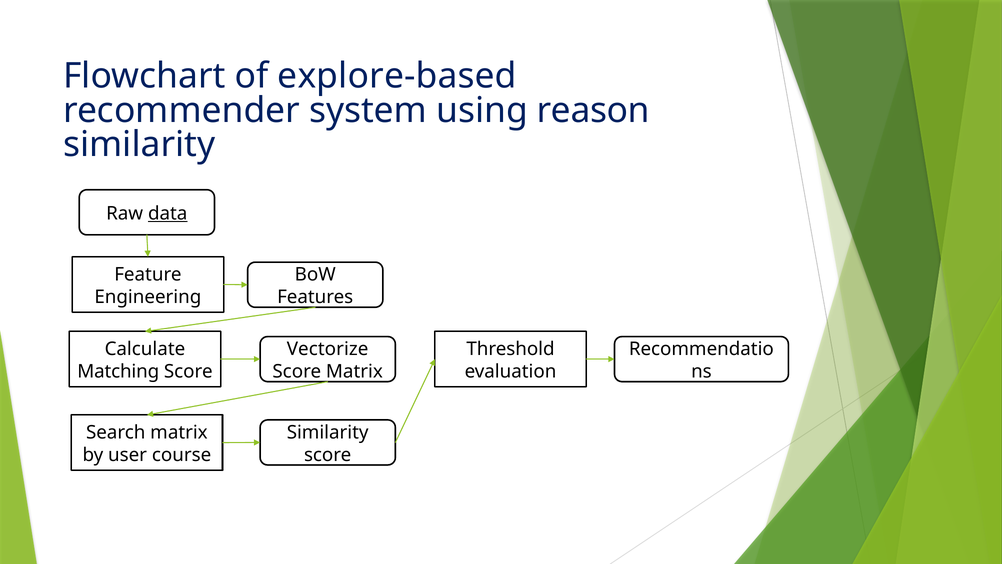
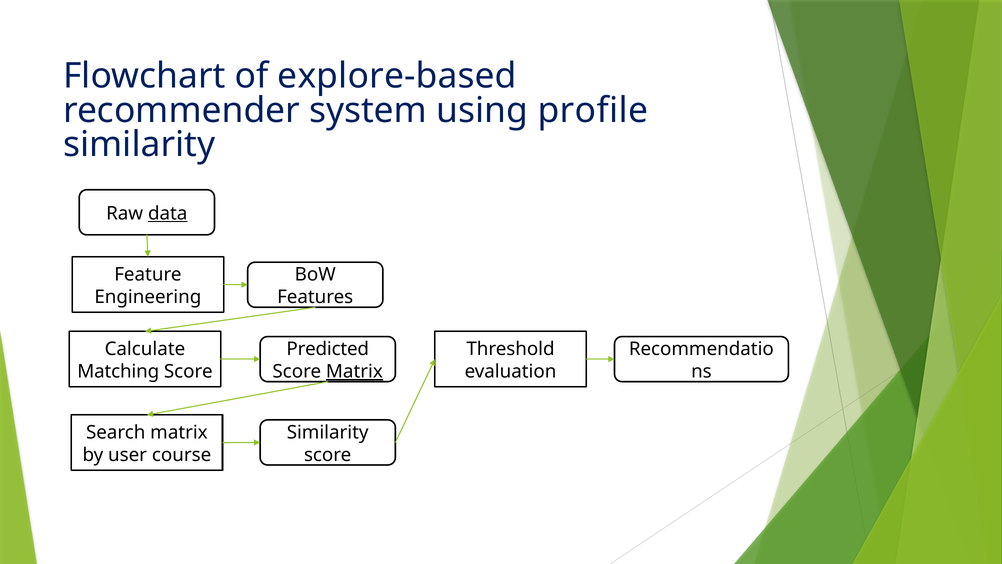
reason: reason -> profile
Vectorize: Vectorize -> Predicted
Matrix at (354, 371) underline: none -> present
